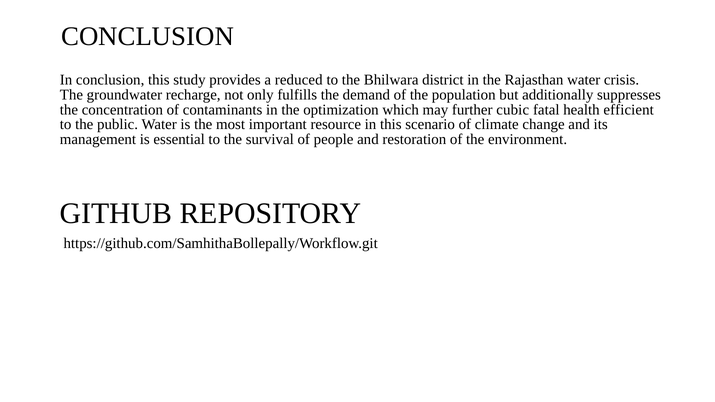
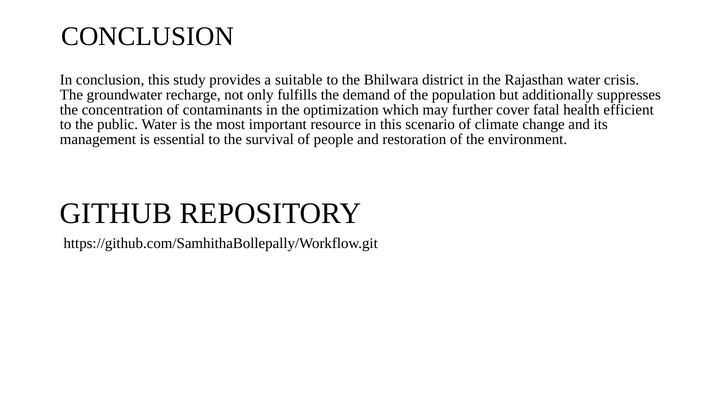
reduced: reduced -> suitable
cubic: cubic -> cover
